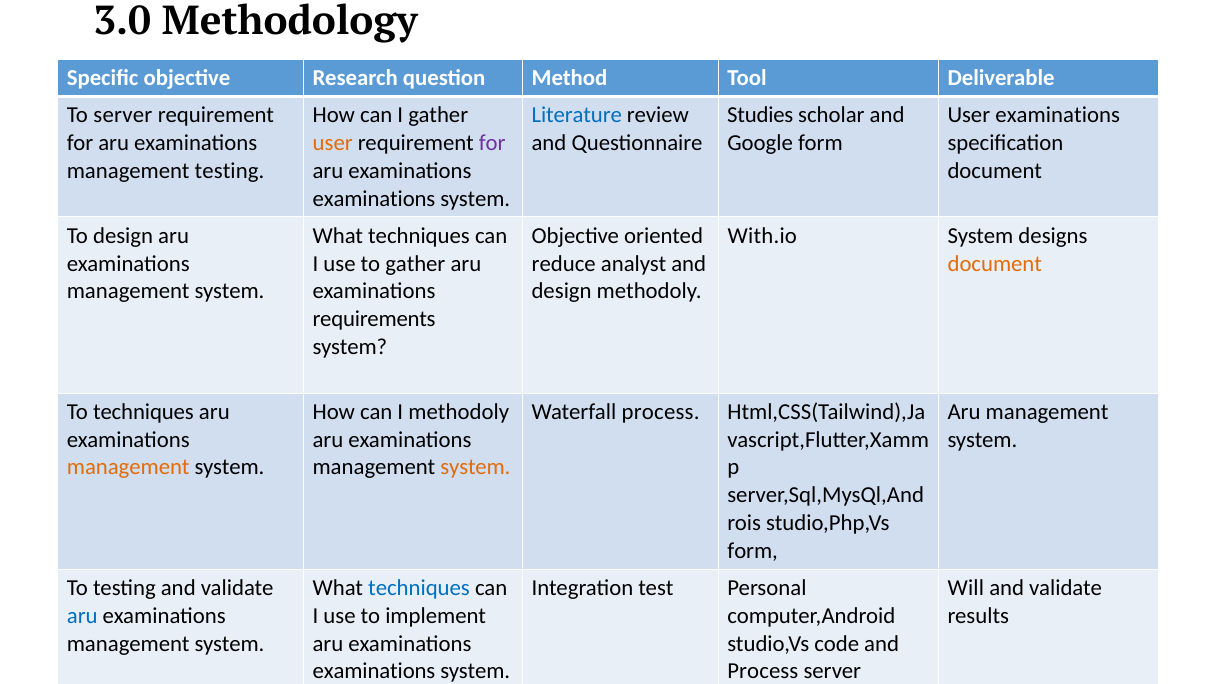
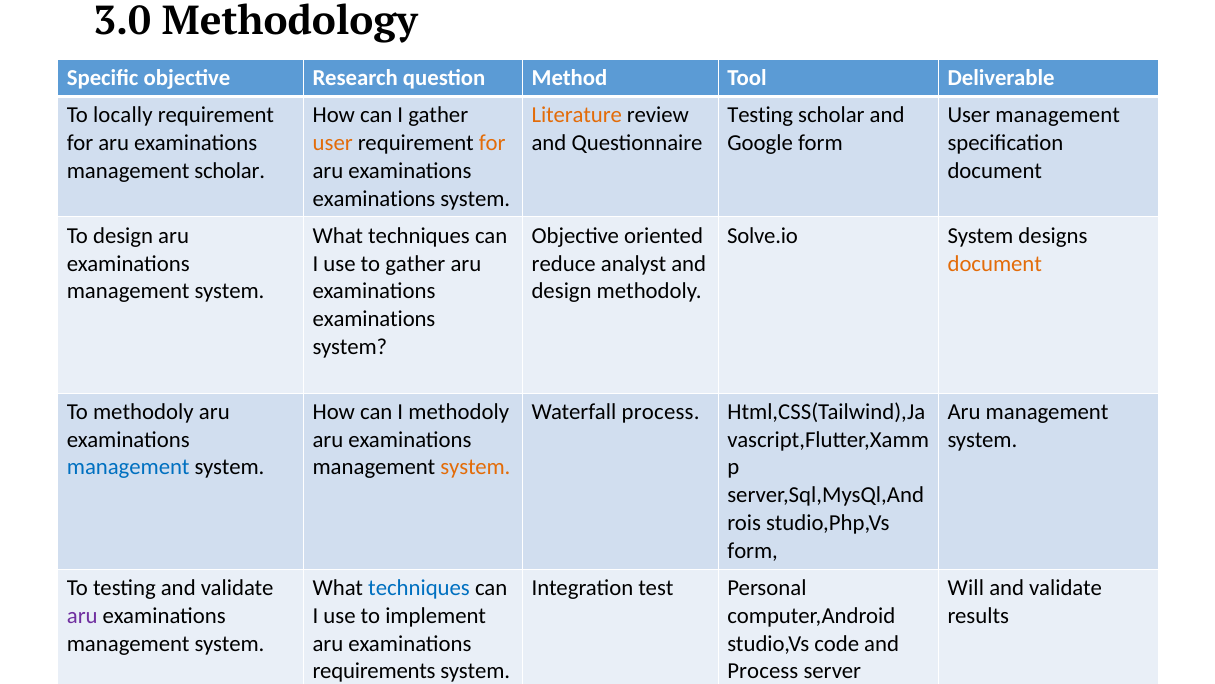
To server: server -> locally
Literature colour: blue -> orange
Studies at (760, 115): Studies -> Testing
User examinations: examinations -> management
for at (492, 143) colour: purple -> orange
management testing: testing -> scholar
With.io: With.io -> Solve.io
requirements at (374, 319): requirements -> examinations
To techniques: techniques -> methodoly
management at (128, 467) colour: orange -> blue
aru at (82, 615) colour: blue -> purple
examinations at (374, 671): examinations -> requirements
